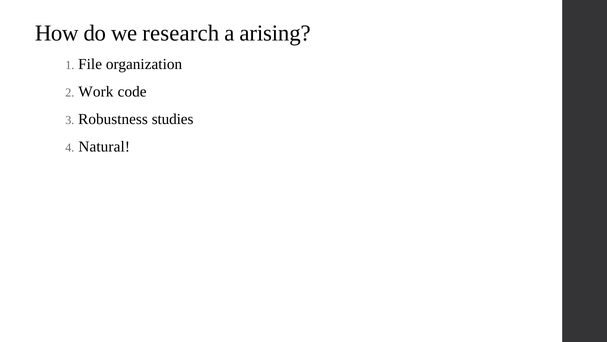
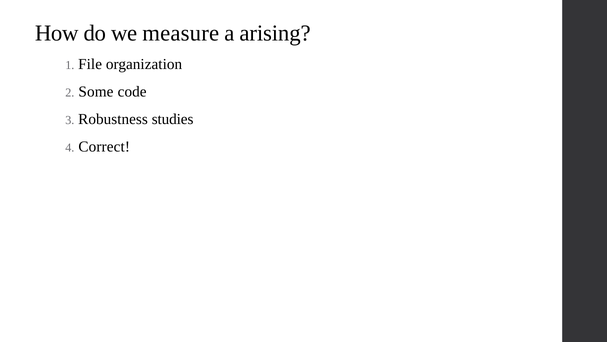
research: research -> measure
Work: Work -> Some
Natural: Natural -> Correct
